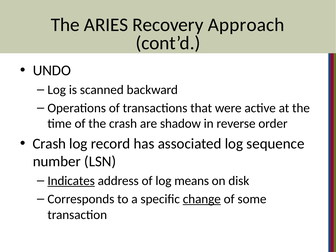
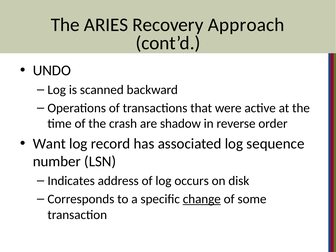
Crash at (49, 144): Crash -> Want
Indicates underline: present -> none
means: means -> occurs
